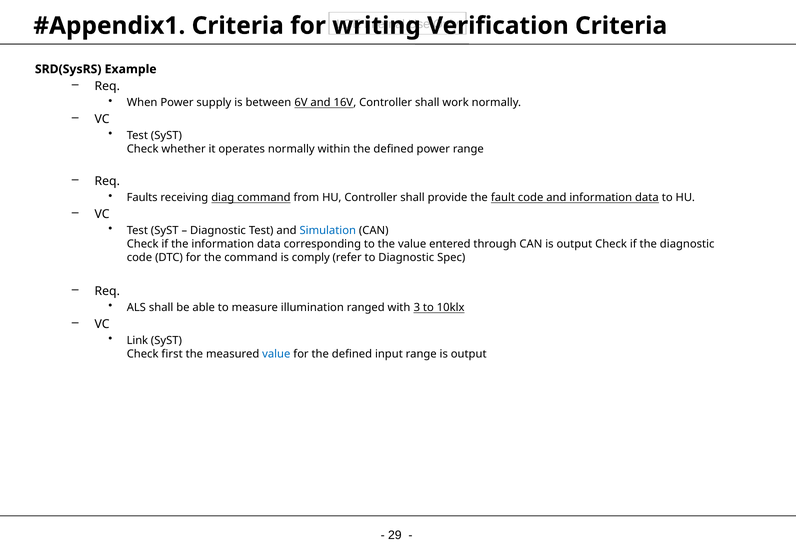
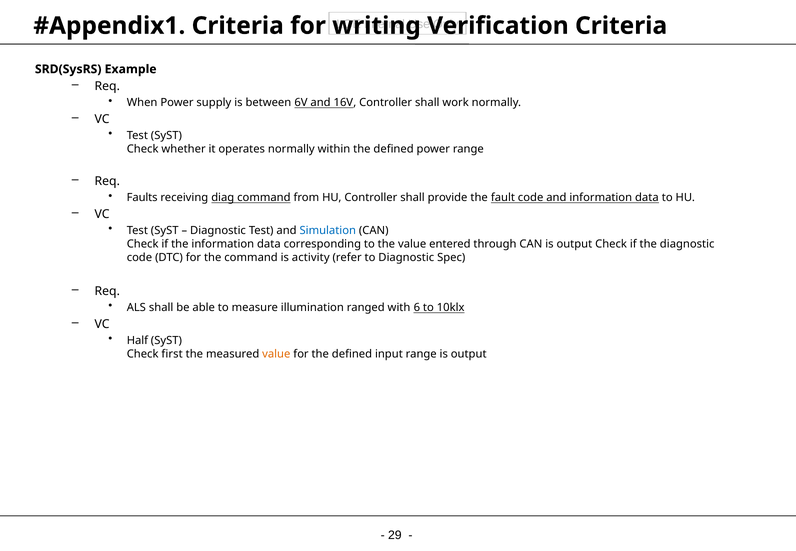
comply: comply -> activity
3: 3 -> 6
Link: Link -> Half
value at (276, 354) colour: blue -> orange
